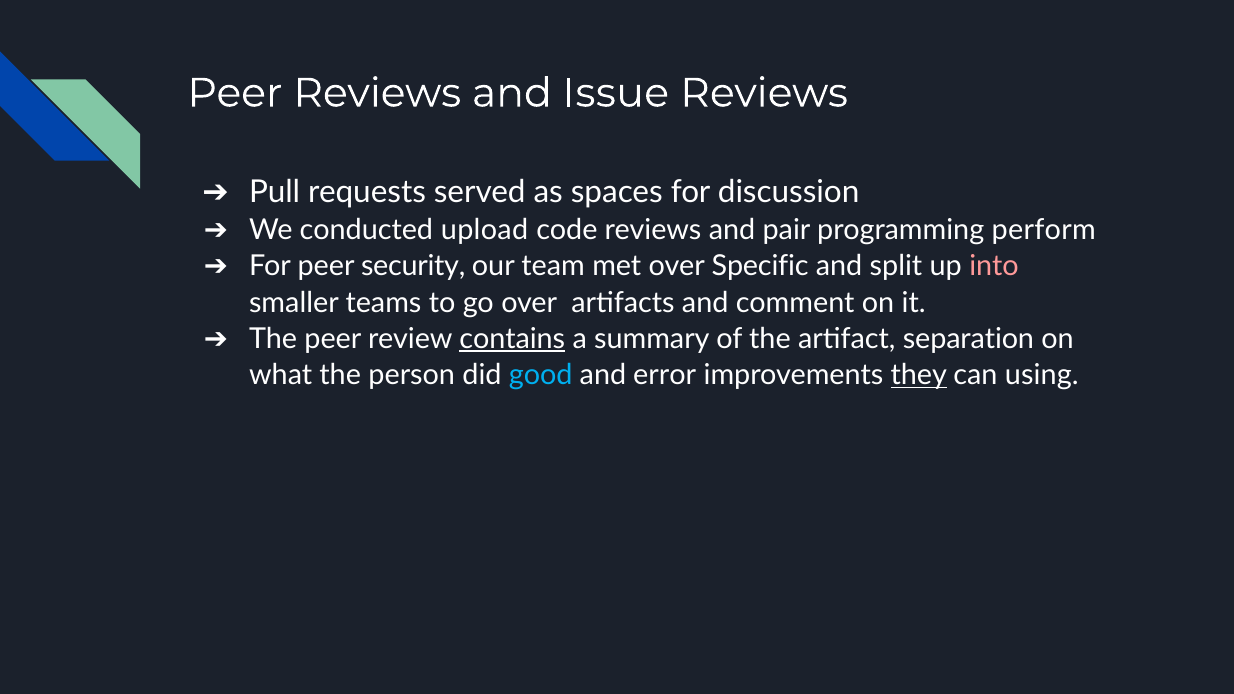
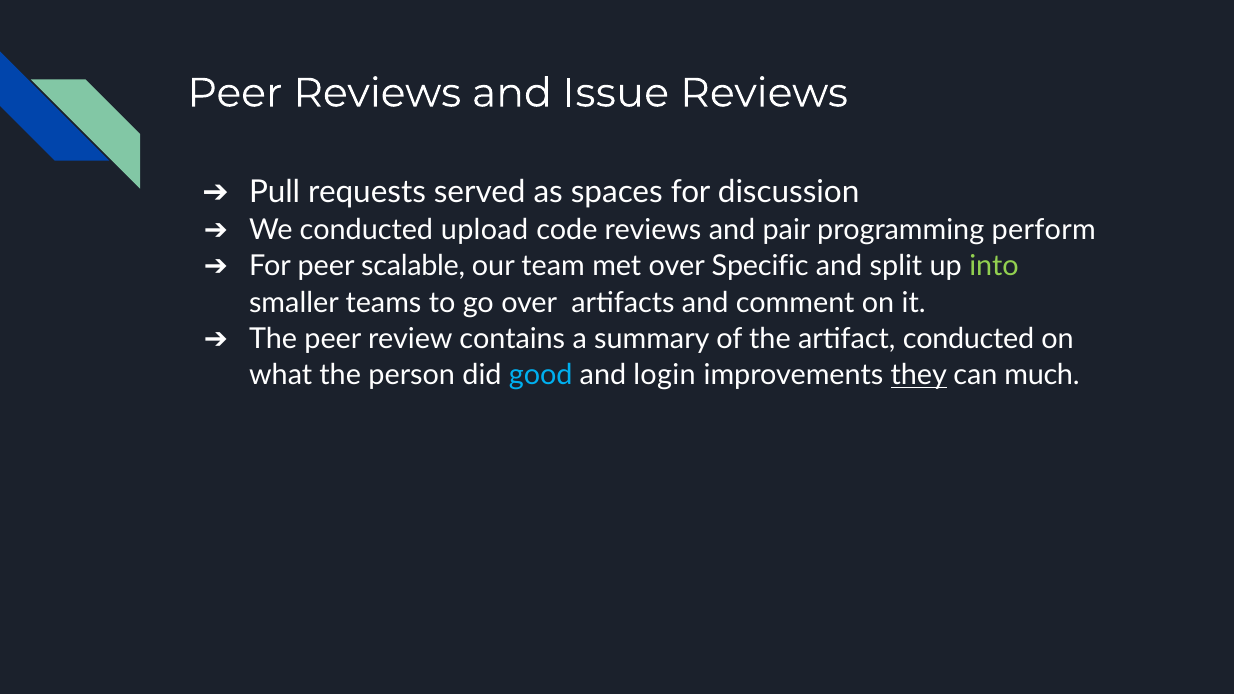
security: security -> scalable
into colour: pink -> light green
contains underline: present -> none
artifact separation: separation -> conducted
error: error -> login
using: using -> much
